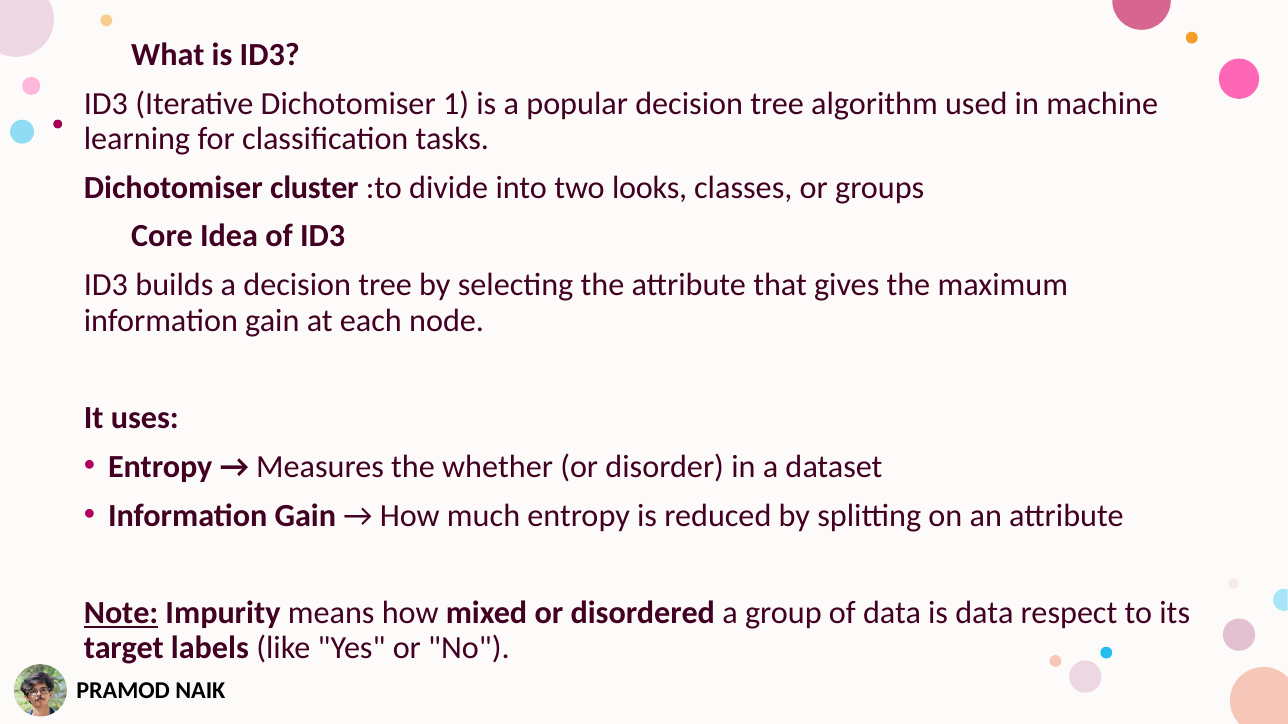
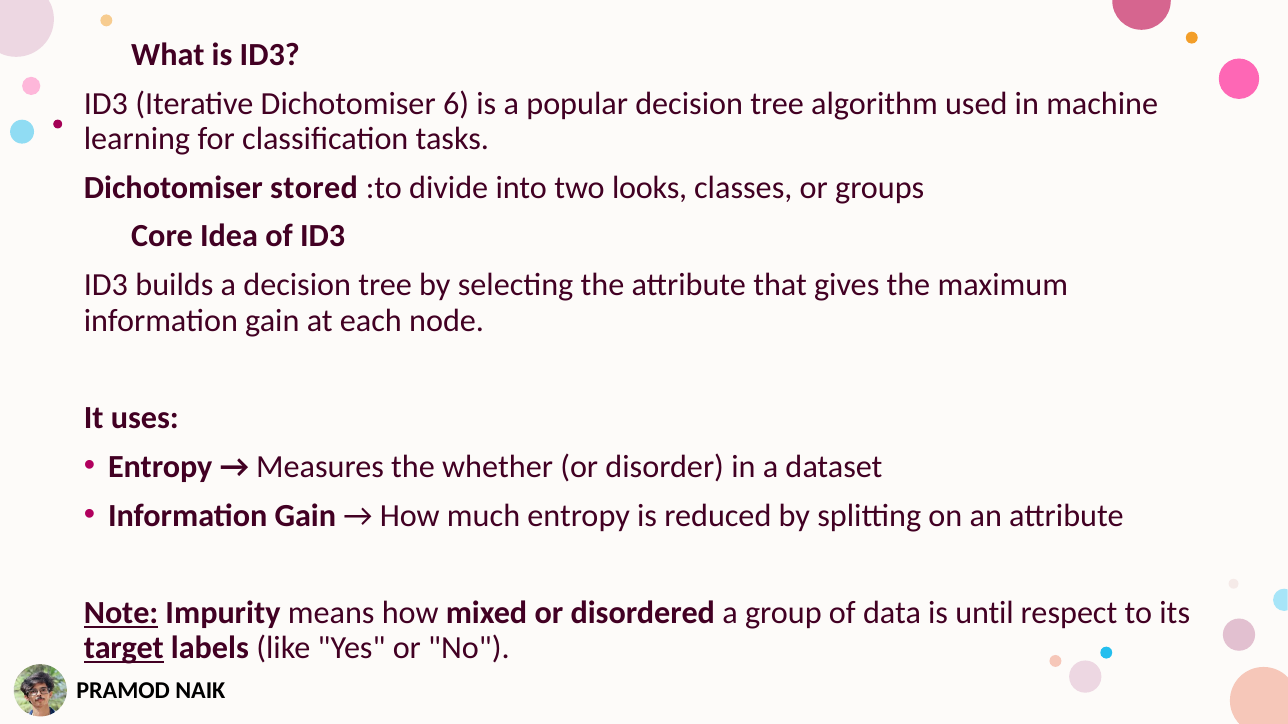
1: 1 -> 6
cluster: cluster -> stored
is data: data -> until
target underline: none -> present
